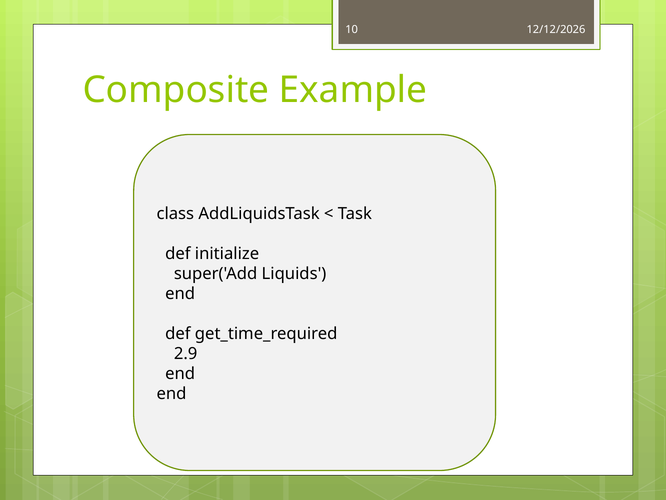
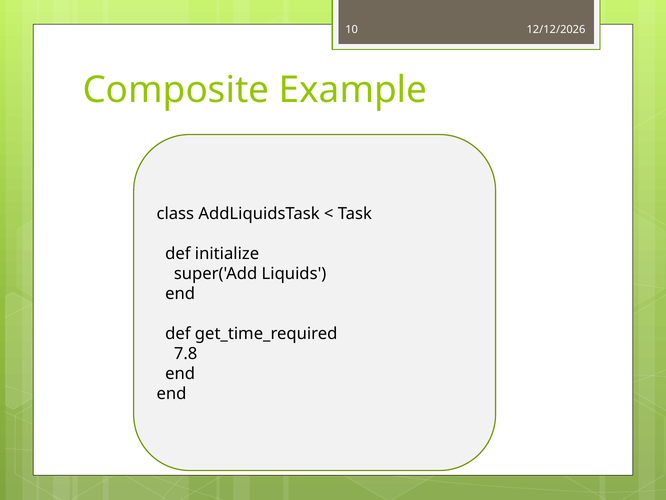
2.9: 2.9 -> 7.8
